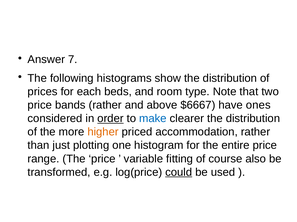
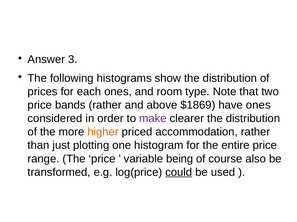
7: 7 -> 3
each beds: beds -> ones
$6667: $6667 -> $1869
order underline: present -> none
make colour: blue -> purple
fitting: fitting -> being
